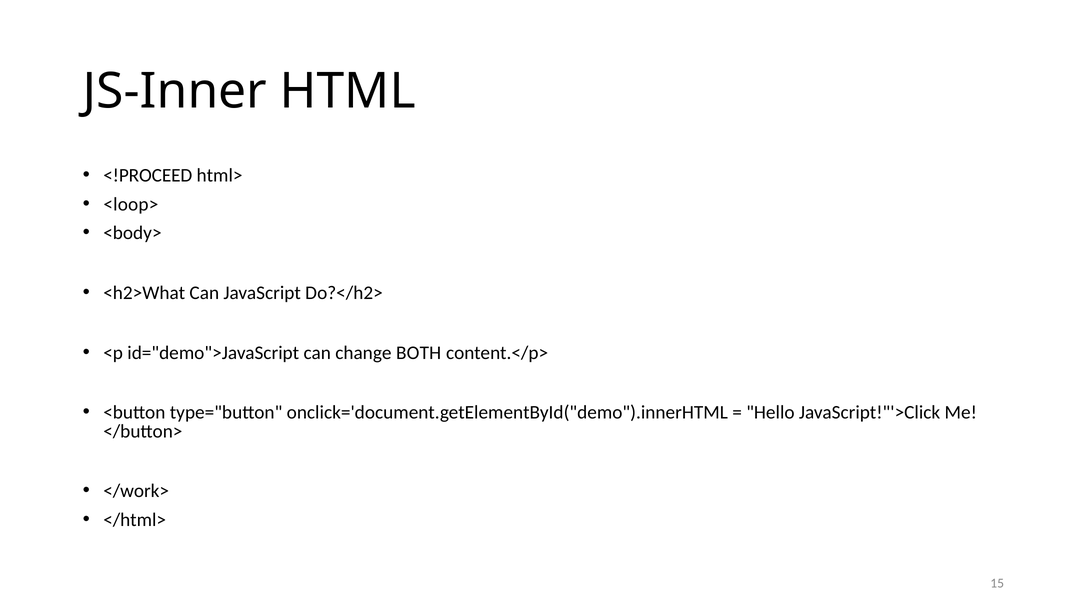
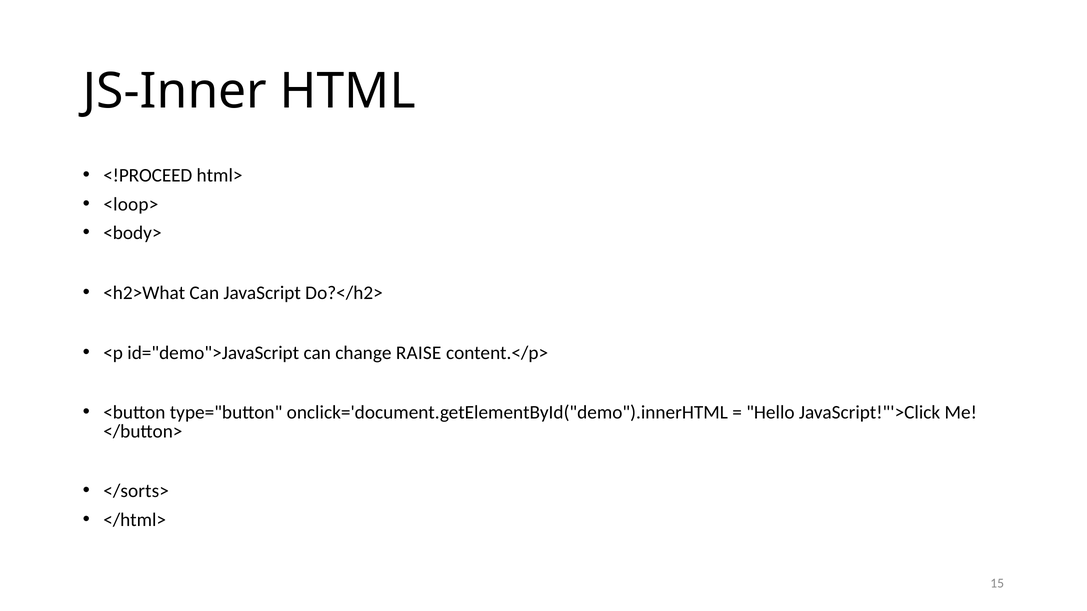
BOTH: BOTH -> RAISE
</work>: </work> -> </sorts>
